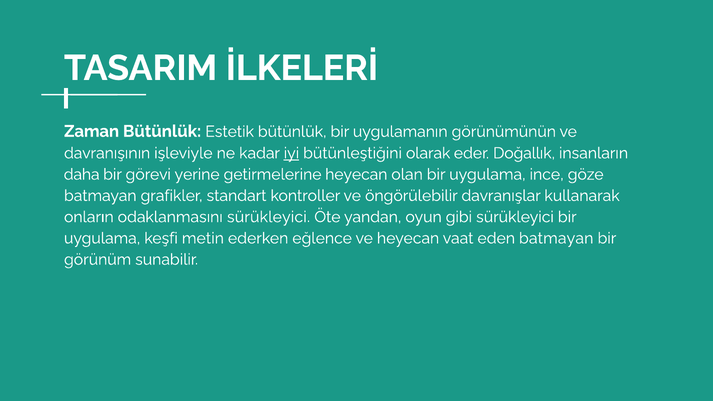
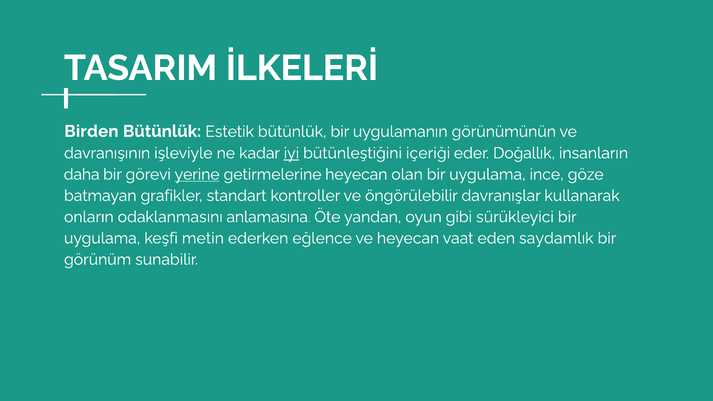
Zaman: Zaman -> Birden
olarak: olarak -> içeriği
yerine underline: none -> present
odaklanmasını sürükleyici: sürükleyici -> anlamasına
eden batmayan: batmayan -> saydamlık
